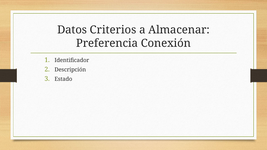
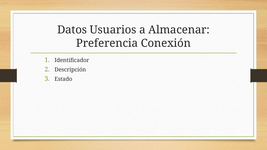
Criterios: Criterios -> Usuarios
